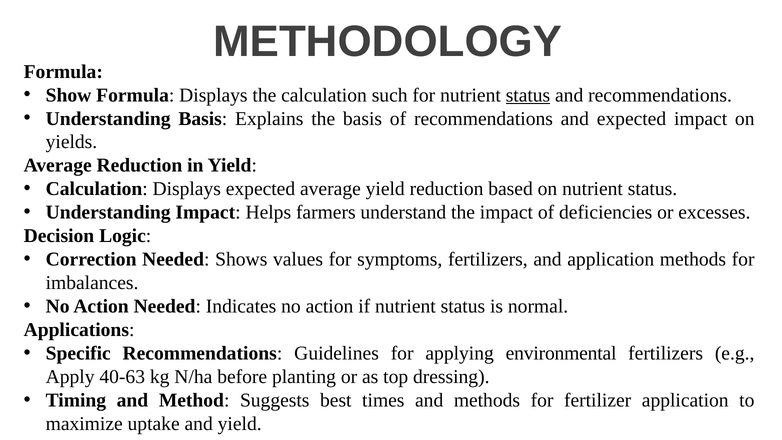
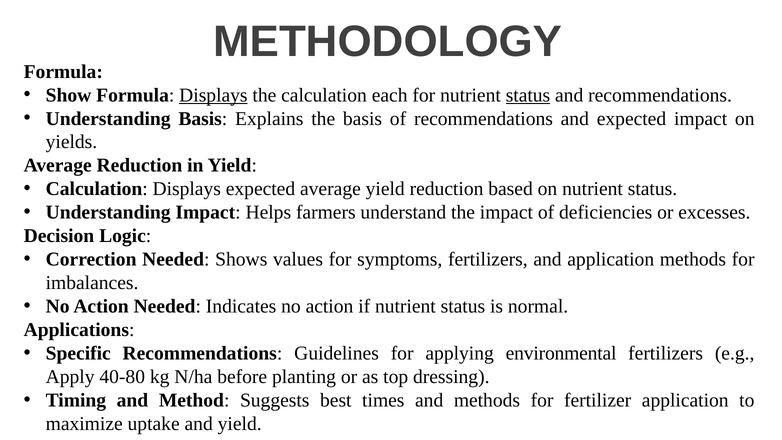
Displays at (213, 95) underline: none -> present
such: such -> each
40-63: 40-63 -> 40-80
